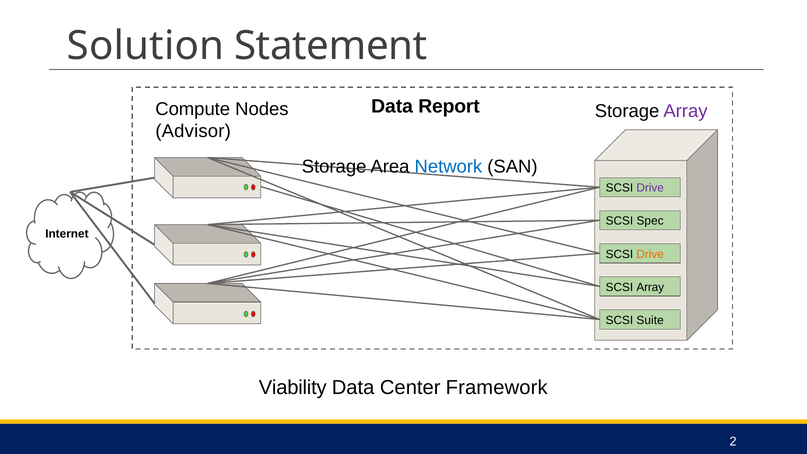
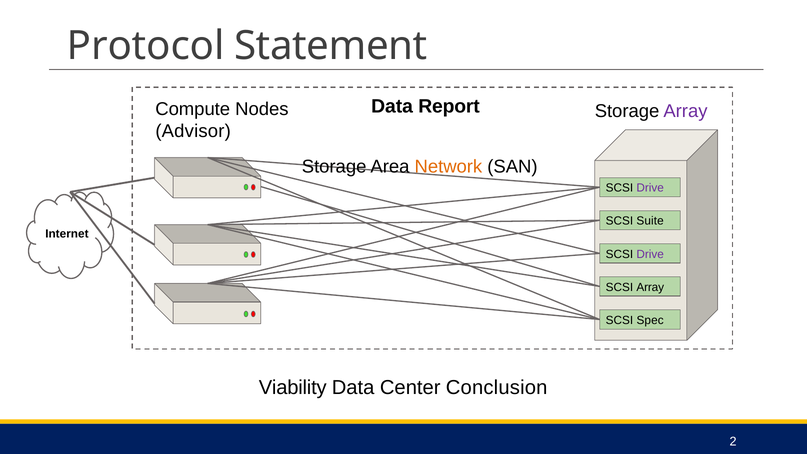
Solution: Solution -> Protocol
Network colour: blue -> orange
Spec: Spec -> Suite
Drive at (650, 254) colour: orange -> purple
Suite: Suite -> Spec
Framework: Framework -> Conclusion
